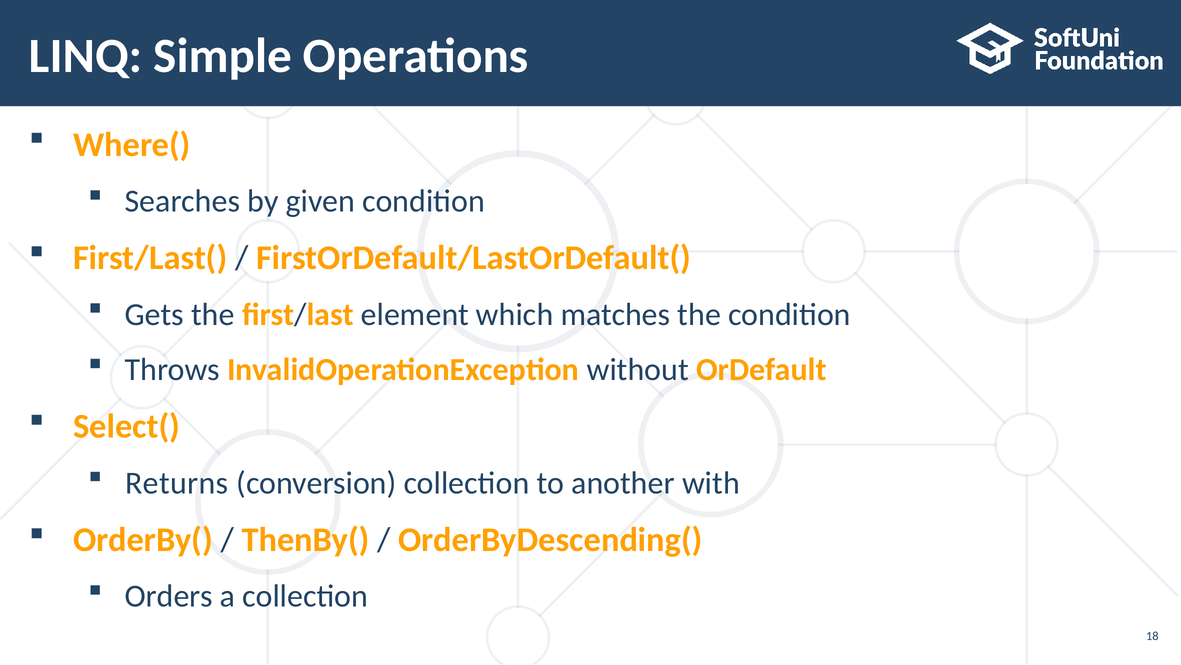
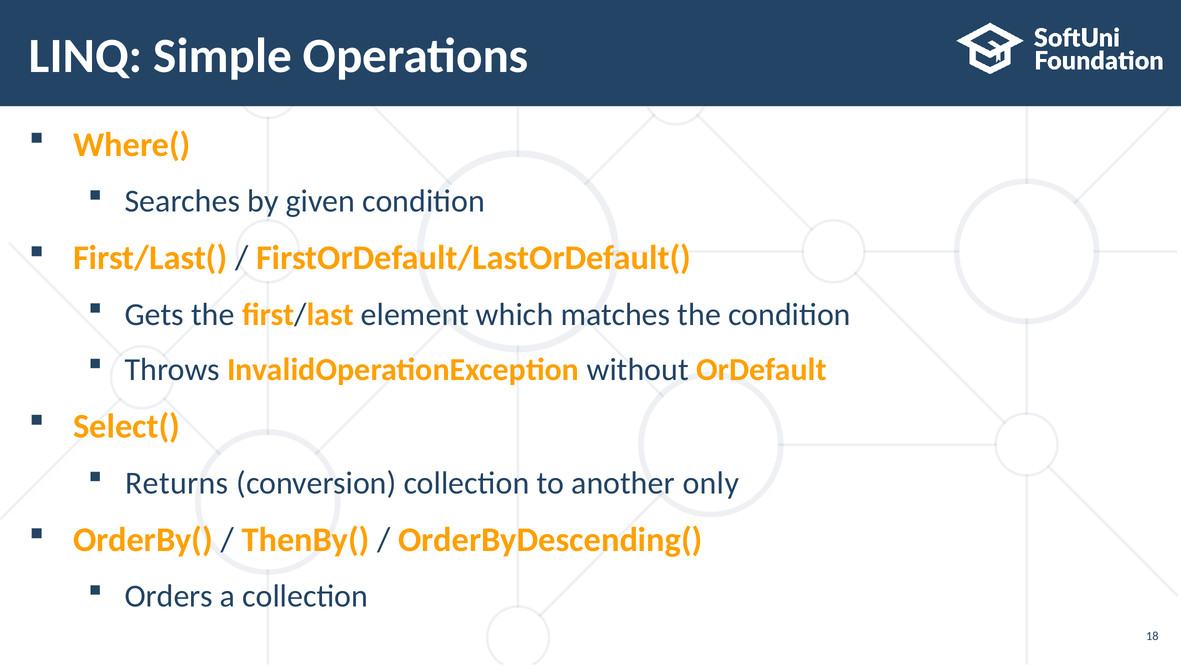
with: with -> only
